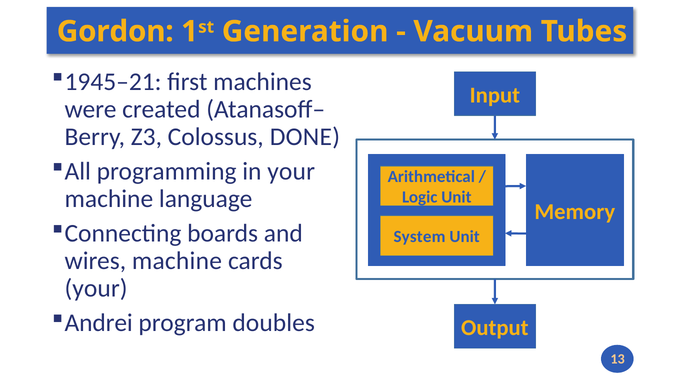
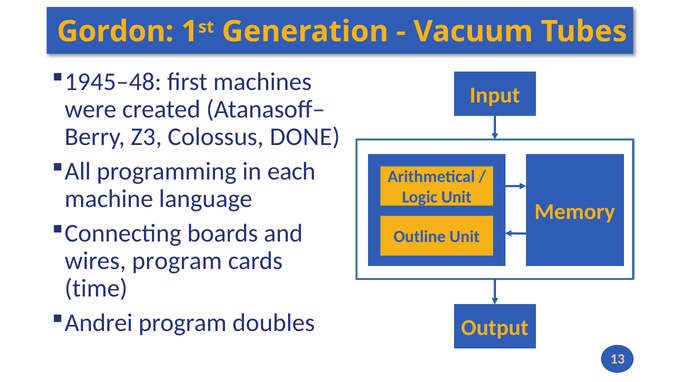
1945–21: 1945–21 -> 1945–48
in your: your -> each
System: System -> Outline
wires machine: machine -> program
your at (96, 289): your -> time
